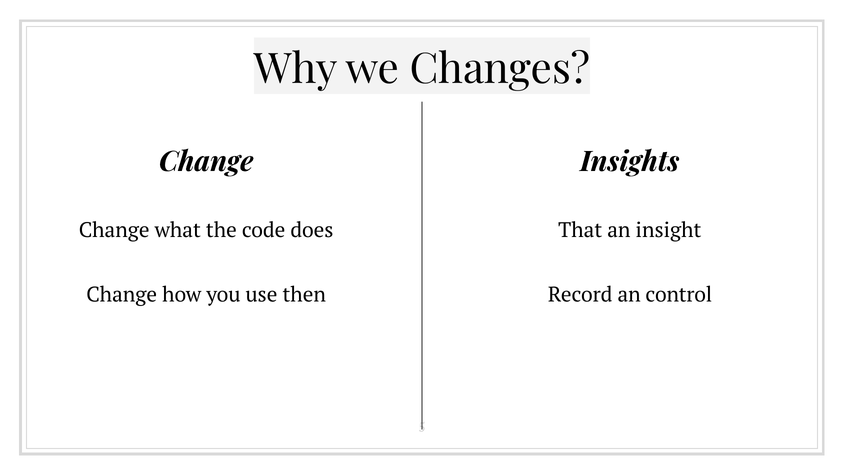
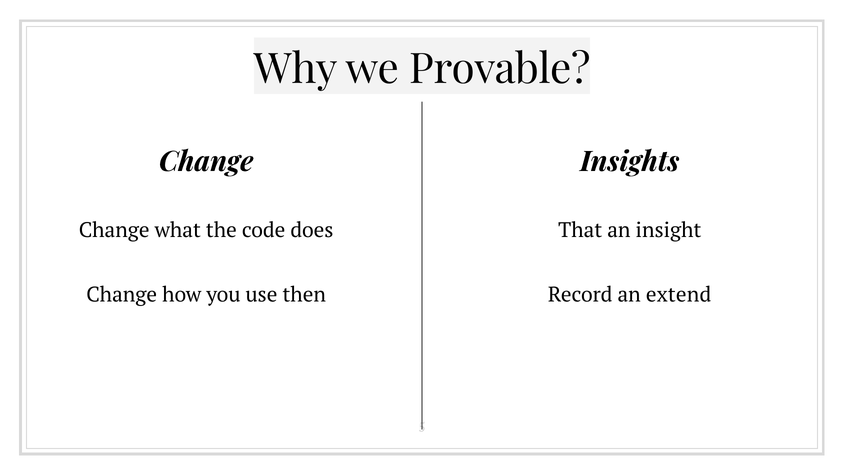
Changes: Changes -> Provable
control: control -> extend
